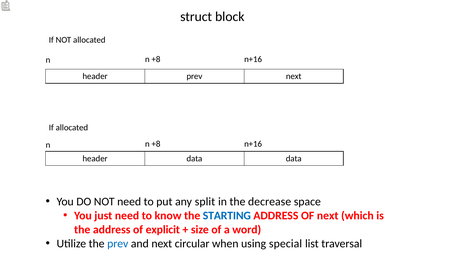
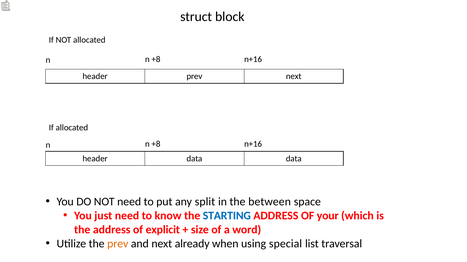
decrease: decrease -> between
OF next: next -> your
prev at (118, 244) colour: blue -> orange
circular: circular -> already
